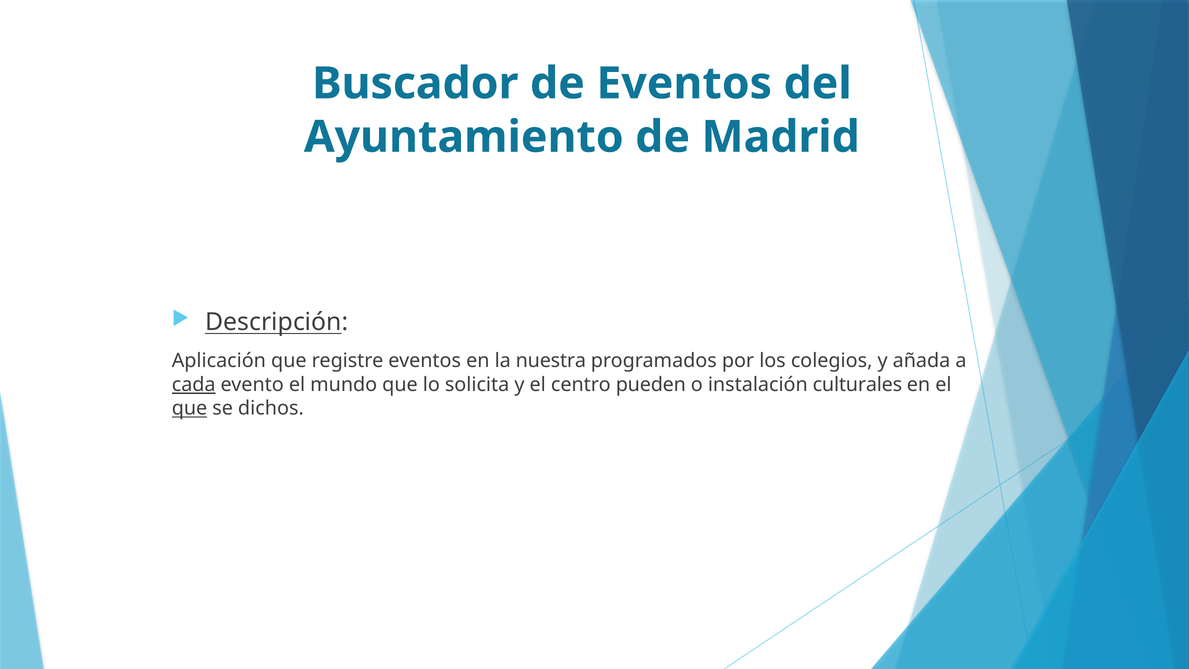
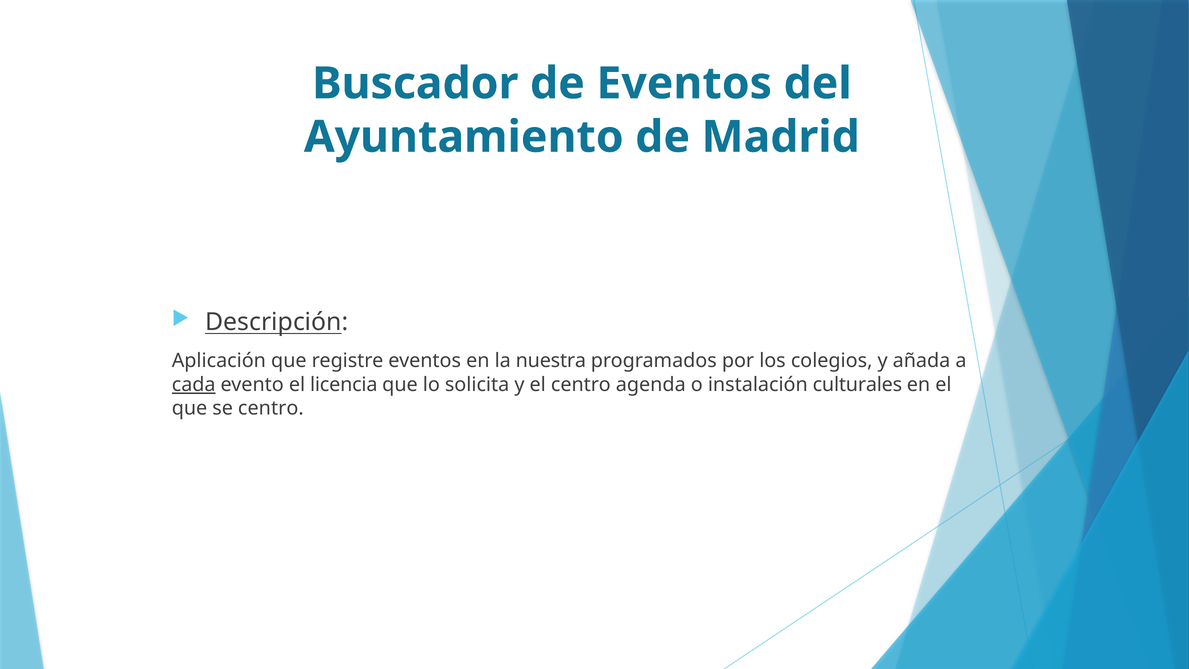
mundo: mundo -> licencia
pueden: pueden -> agenda
que at (190, 408) underline: present -> none
se dichos: dichos -> centro
